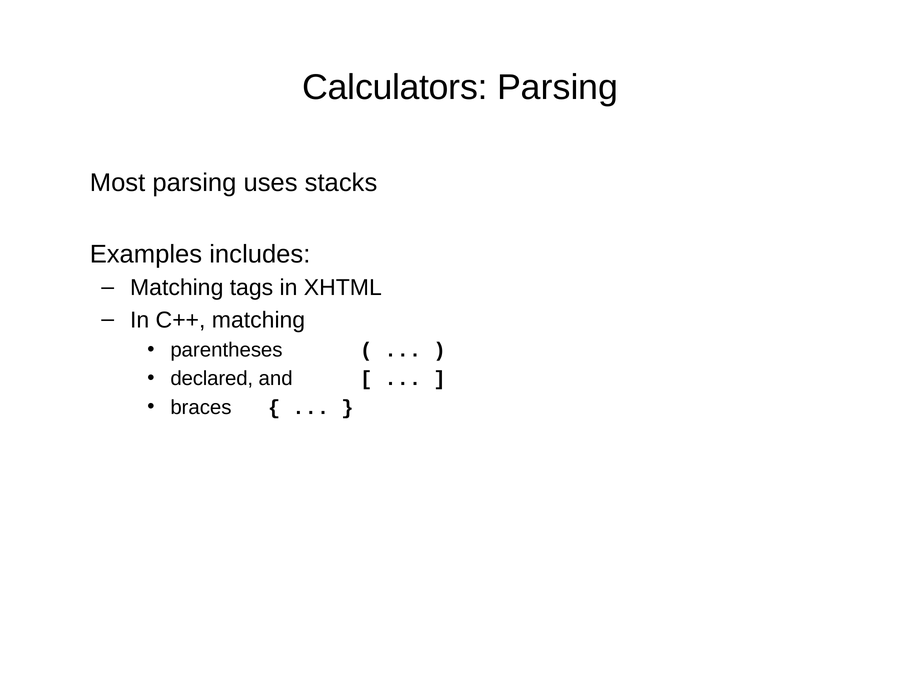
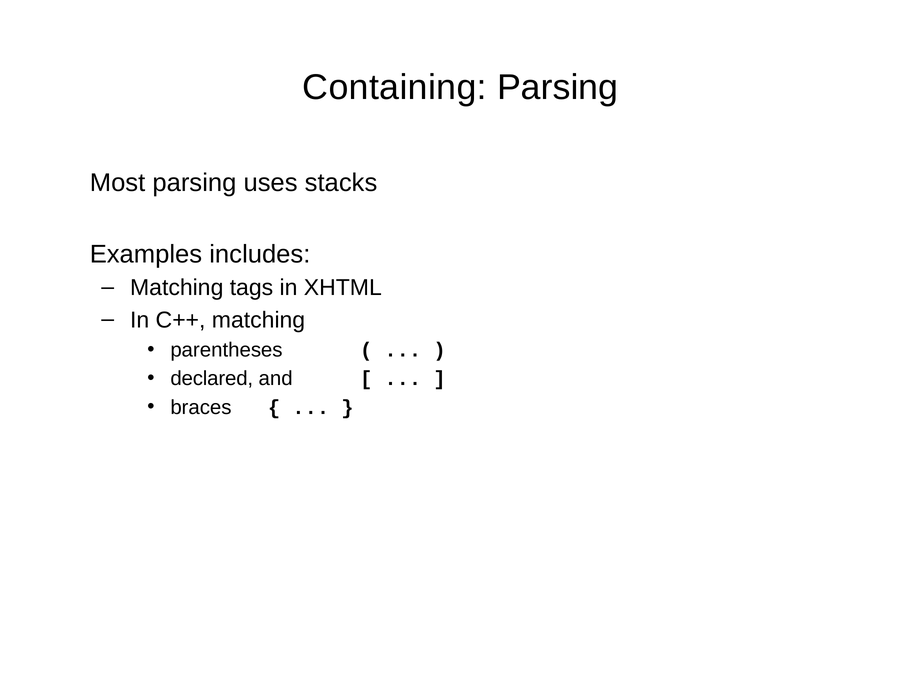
Calculators: Calculators -> Containing
